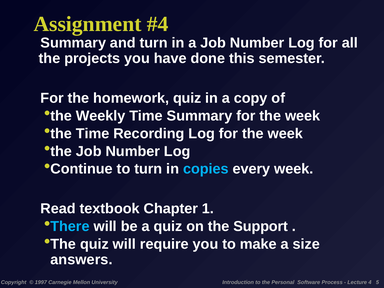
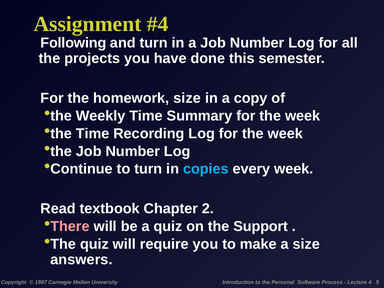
Summary at (73, 43): Summary -> Following
homework quiz: quiz -> size
1: 1 -> 2
There colour: light blue -> pink
